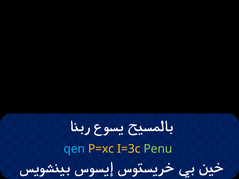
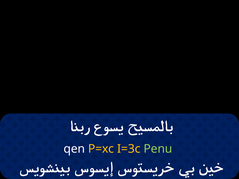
qen colour: light blue -> white
